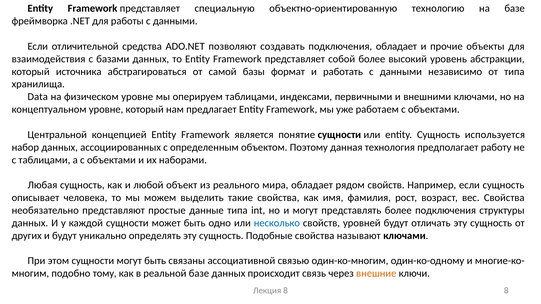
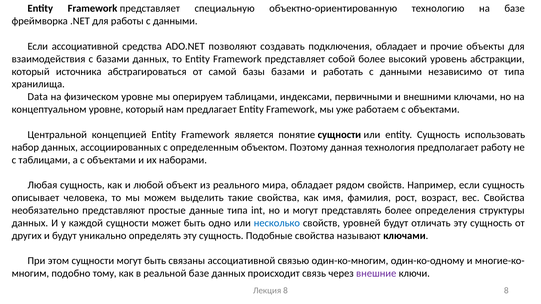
Если отличительной: отличительной -> ассоциативной
базы формат: формат -> базами
используется: используется -> использовать
более подключения: подключения -> определения
внешние colour: orange -> purple
